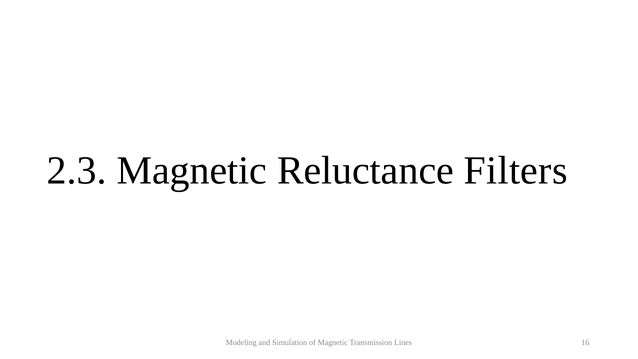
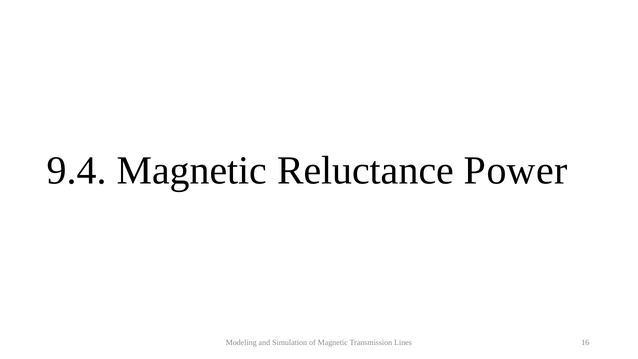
2.3: 2.3 -> 9.4
Filters: Filters -> Power
